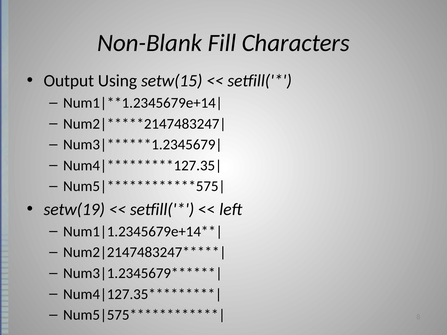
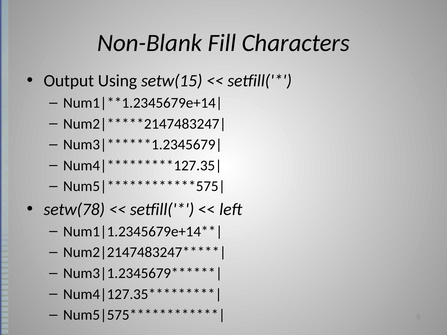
setw(19: setw(19 -> setw(78
